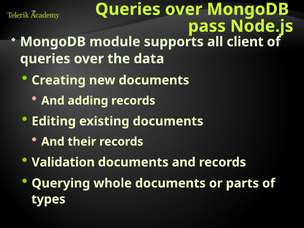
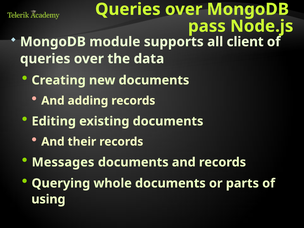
Validation: Validation -> Messages
types: types -> using
